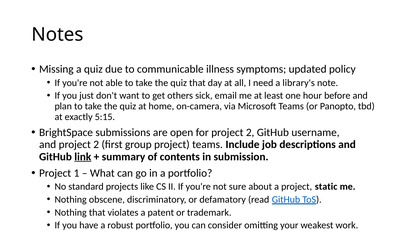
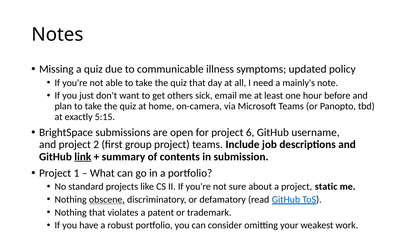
library's: library's -> mainly's
for project 2: 2 -> 6
obscene underline: none -> present
